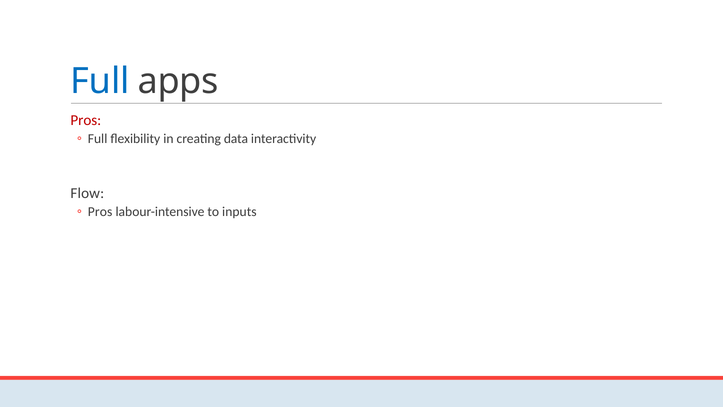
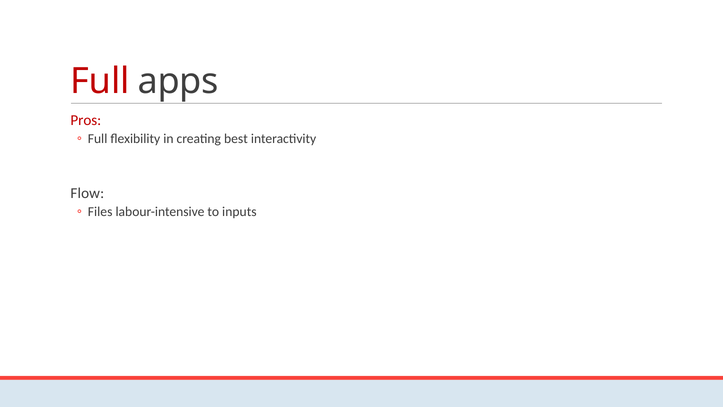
Full at (100, 81) colour: blue -> red
data: data -> best
Pros at (100, 212): Pros -> Files
